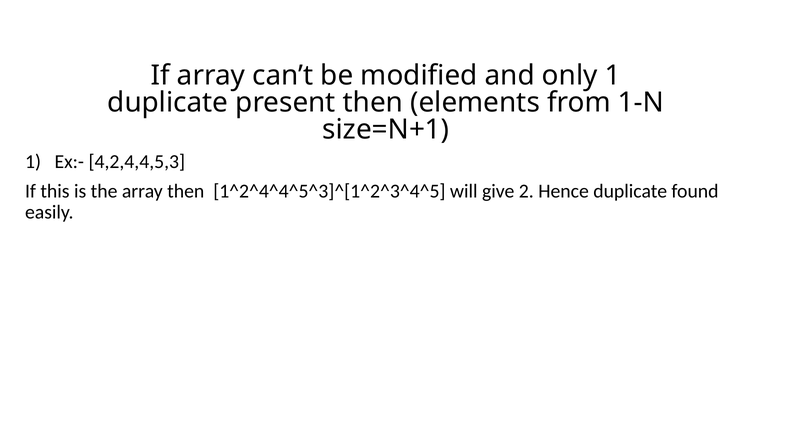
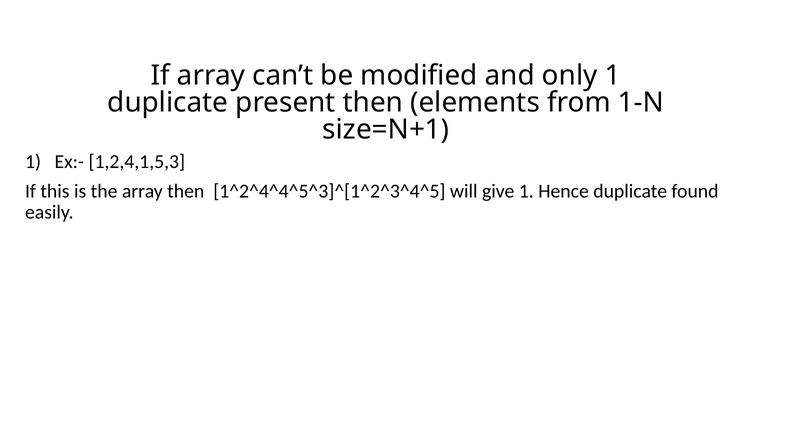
4,2,4,4,5,3: 4,2,4,4,5,3 -> 1,2,4,1,5,3
give 2: 2 -> 1
